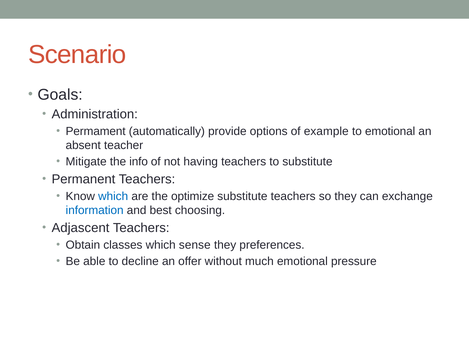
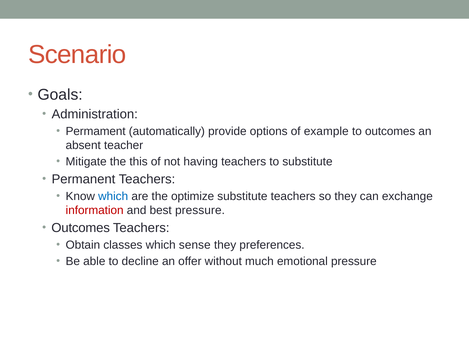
to emotional: emotional -> outcomes
info: info -> this
information colour: blue -> red
best choosing: choosing -> pressure
Adjascent at (81, 228): Adjascent -> Outcomes
